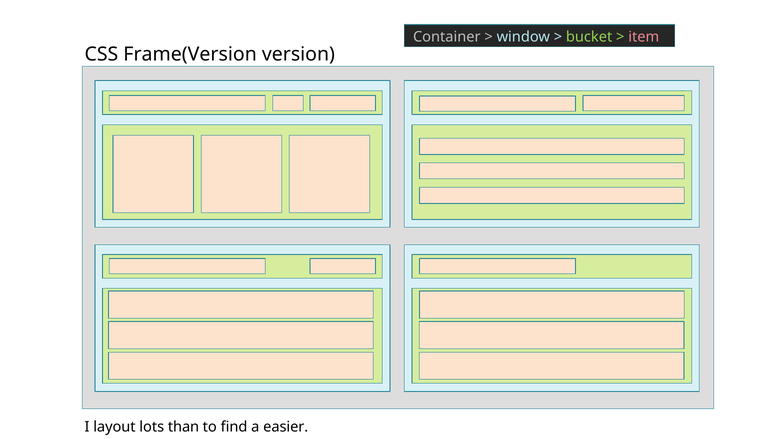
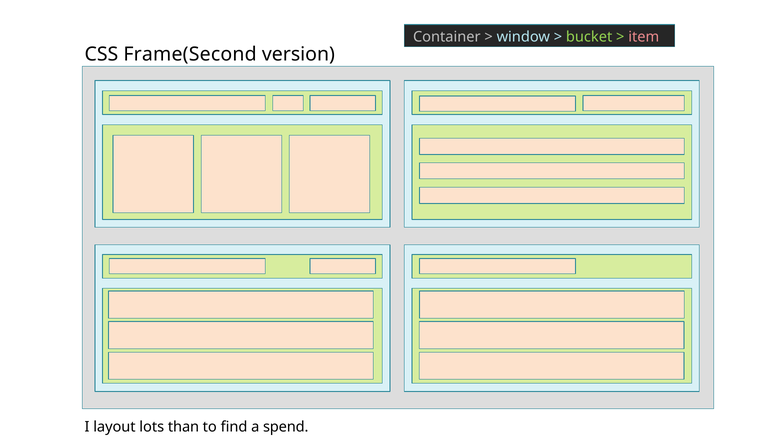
Frame(Version: Frame(Version -> Frame(Second
easier: easier -> spend
